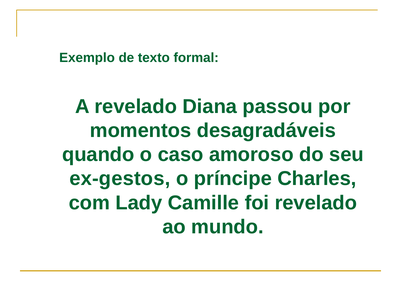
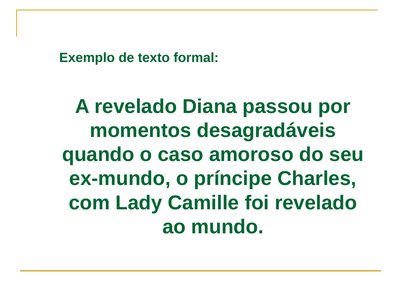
ex-gestos: ex-gestos -> ex-mundo
